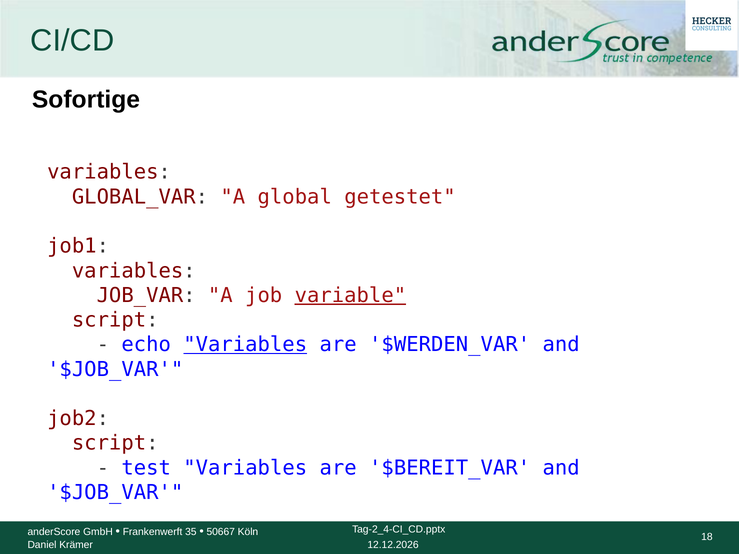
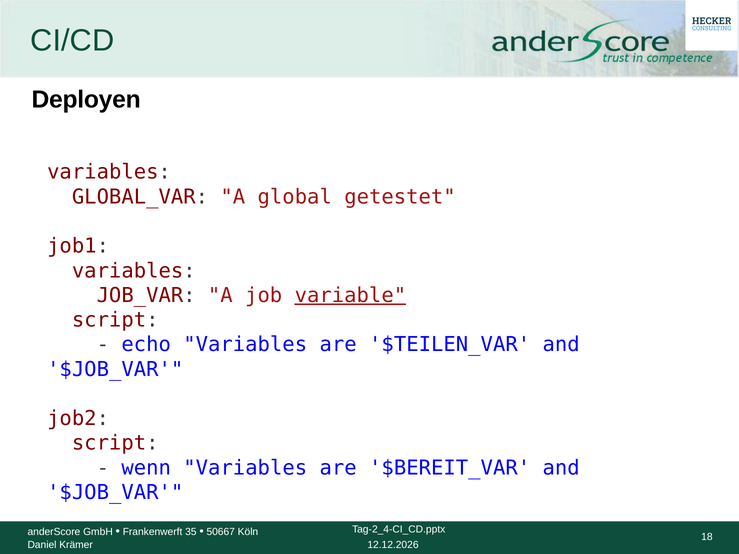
Sofortige: Sofortige -> Deployen
Variables at (245, 345) underline: present -> none
$WERDEN_VAR: $WERDEN_VAR -> $TEILEN_VAR
test: test -> wenn
